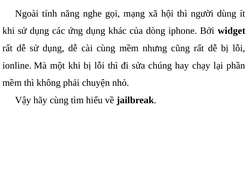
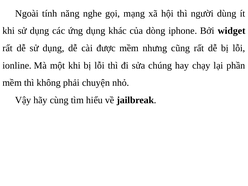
cài cùng: cùng -> được
